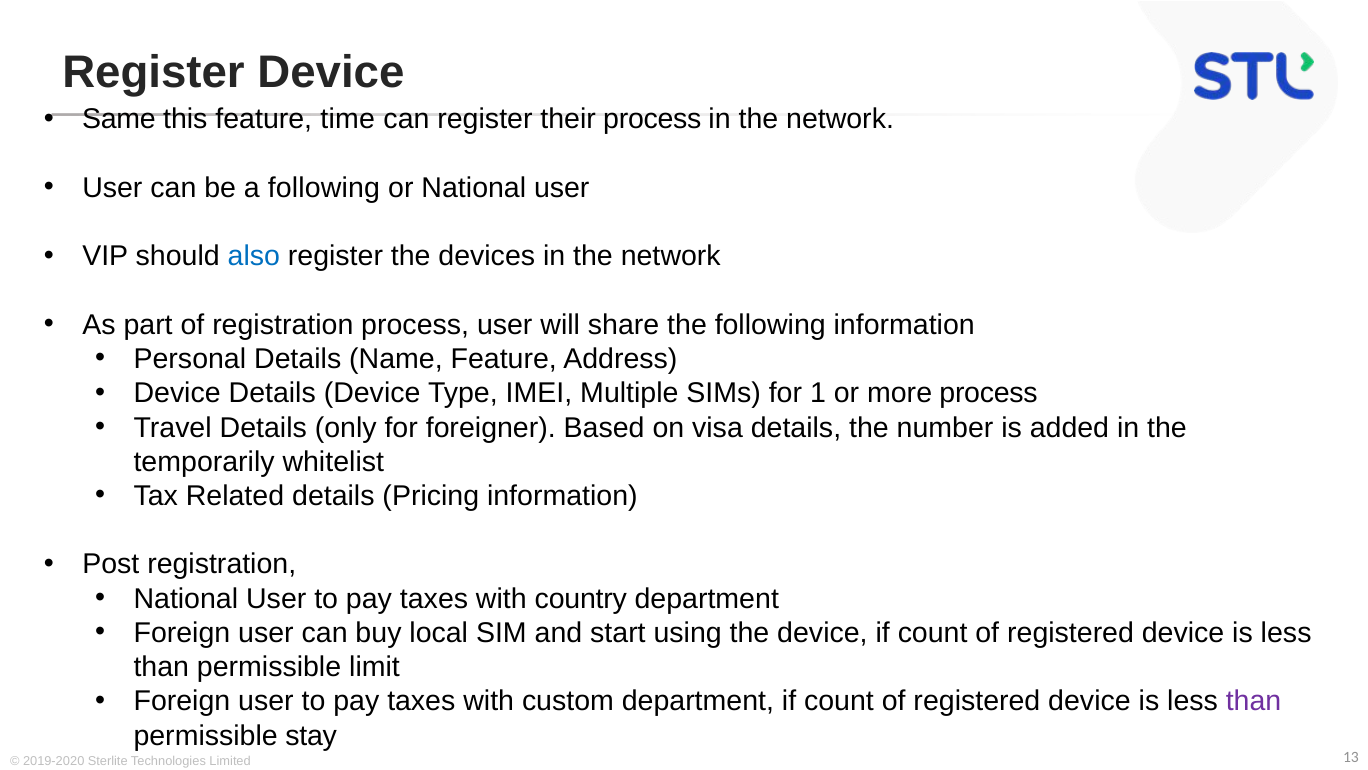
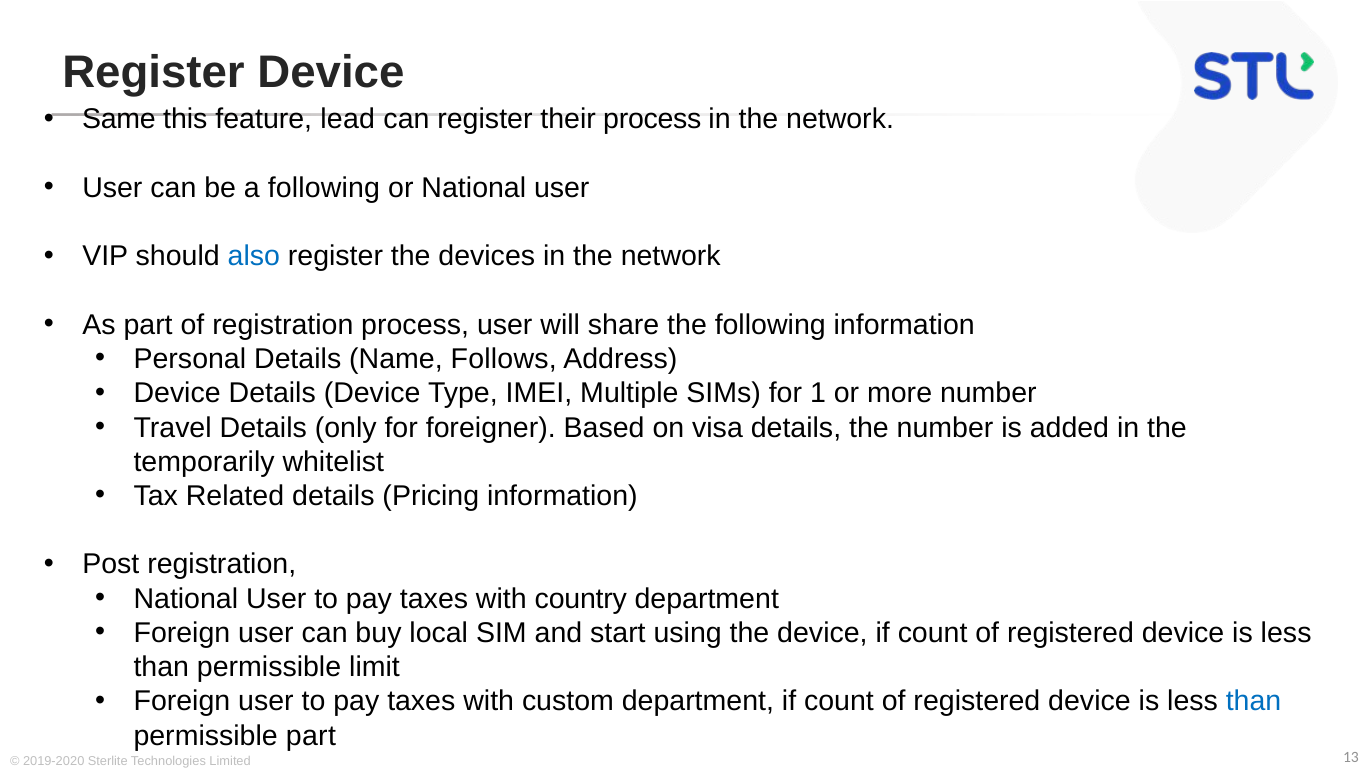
time: time -> lead
Name Feature: Feature -> Follows
more process: process -> number
than at (1254, 701) colour: purple -> blue
permissible stay: stay -> part
